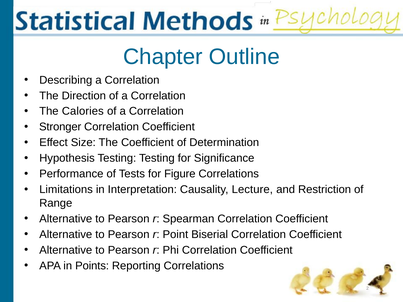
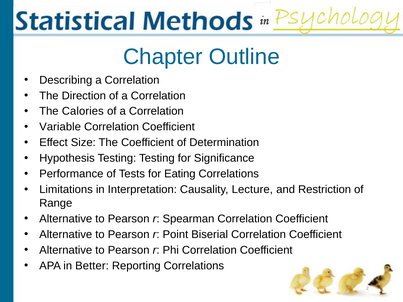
Stronger: Stronger -> Variable
Figure: Figure -> Eating
Points: Points -> Better
